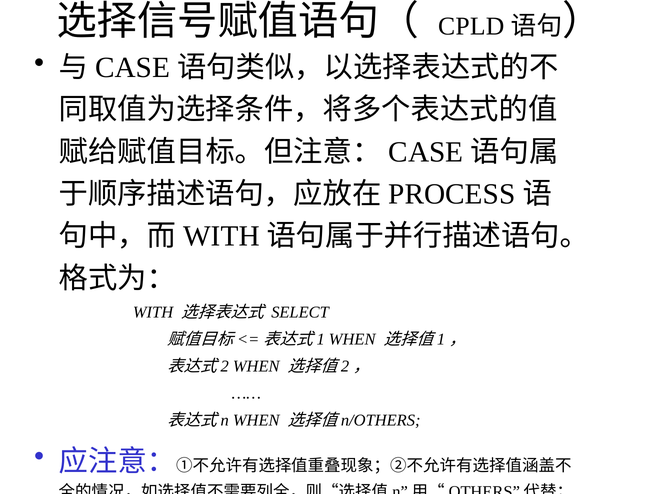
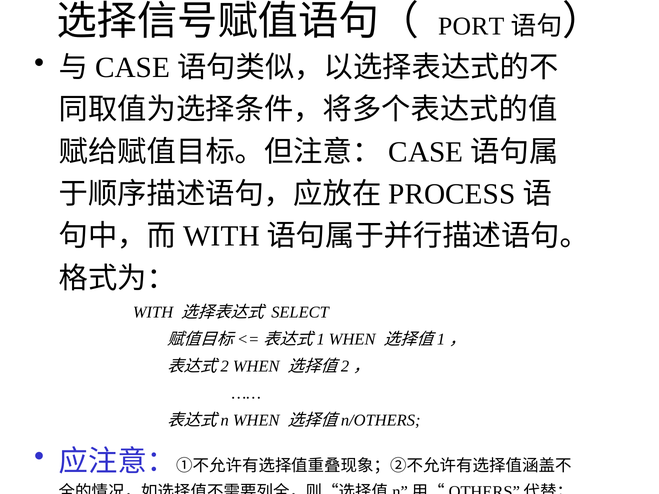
CPLD: CPLD -> PORT
